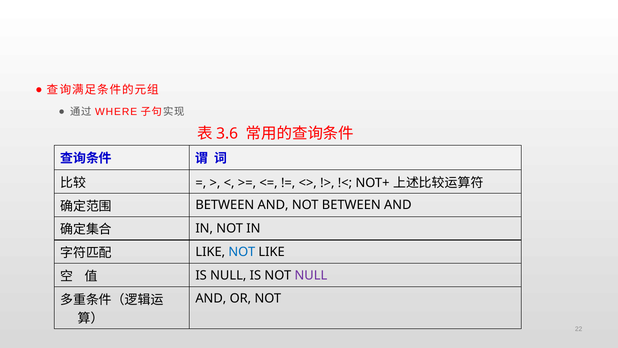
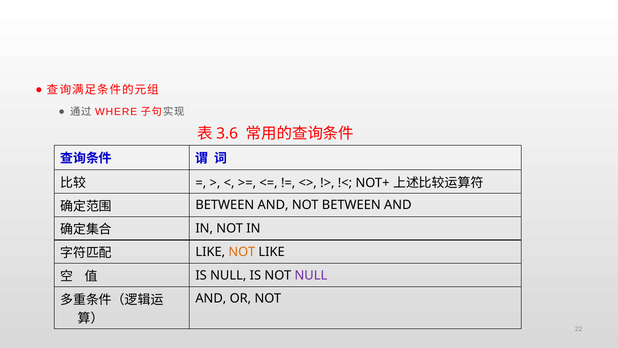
NOT at (242, 252) colour: blue -> orange
